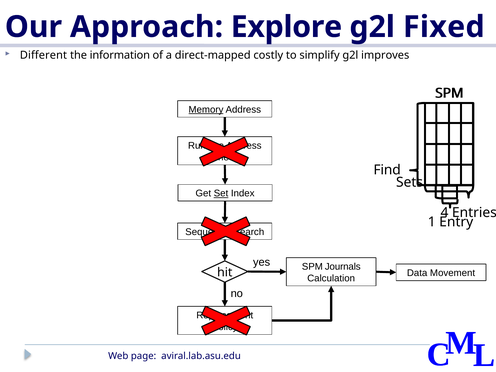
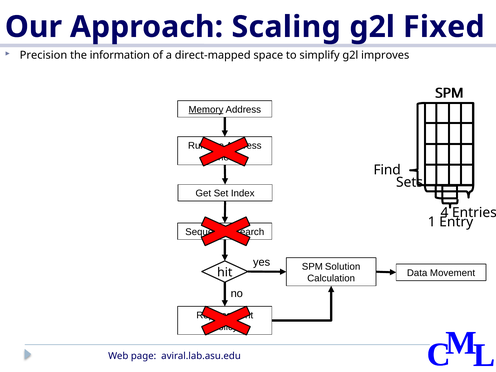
Explore: Explore -> Scaling
Different: Different -> Precision
costly: costly -> space
Set underline: present -> none
Journals: Journals -> Solution
